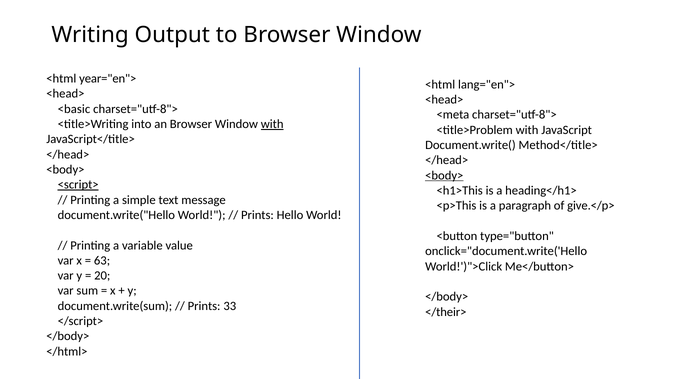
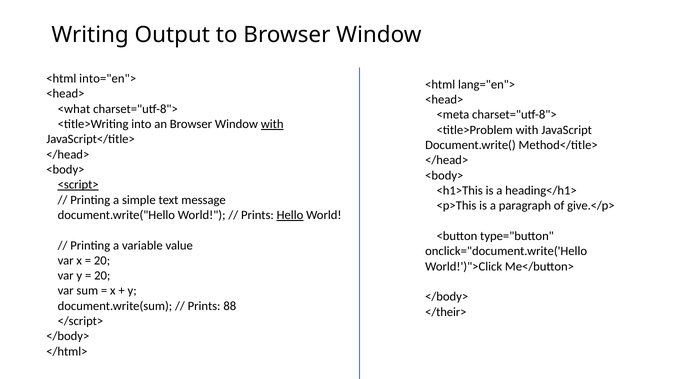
year="en">: year="en"> -> into="en">
<basic: <basic -> <what
<body> at (444, 175) underline: present -> none
Hello underline: none -> present
63 at (102, 261): 63 -> 20
33: 33 -> 88
